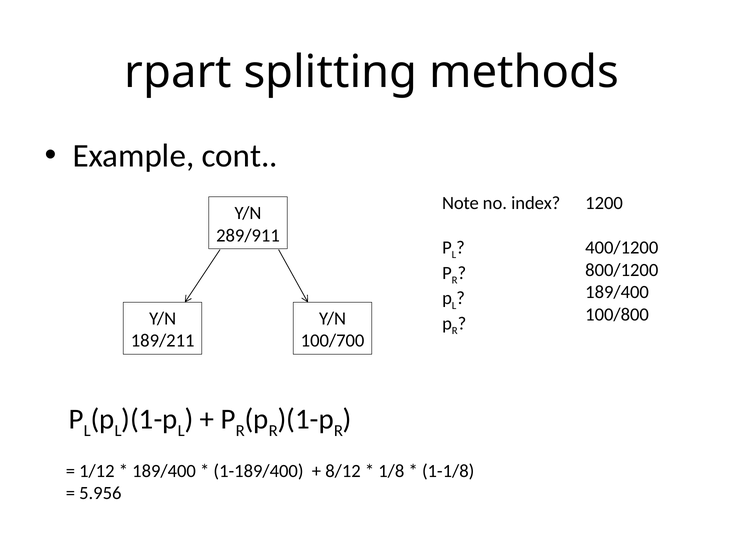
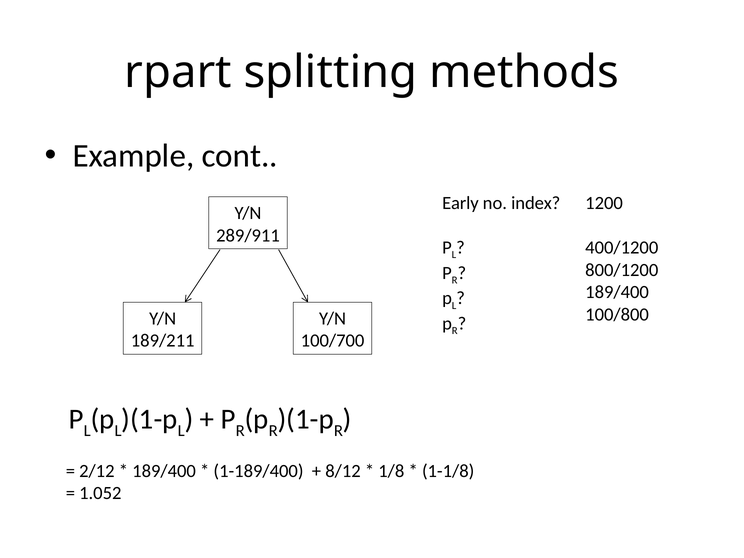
Note: Note -> Early
1/12: 1/12 -> 2/12
5.956: 5.956 -> 1.052
